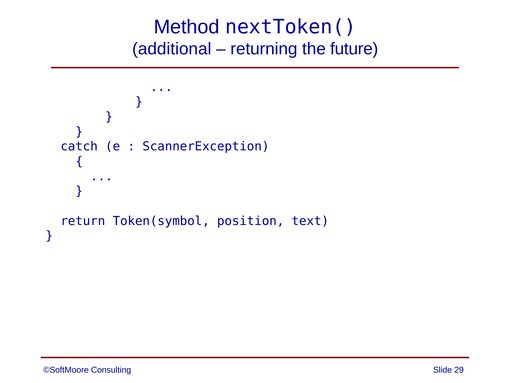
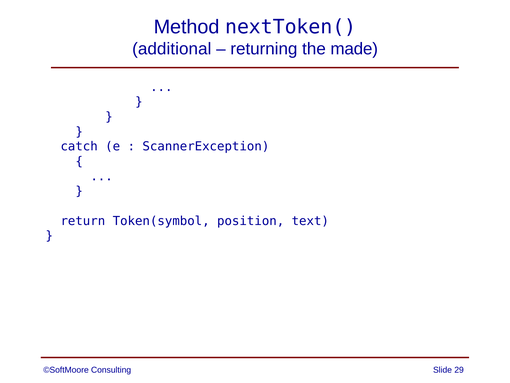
future: future -> made
